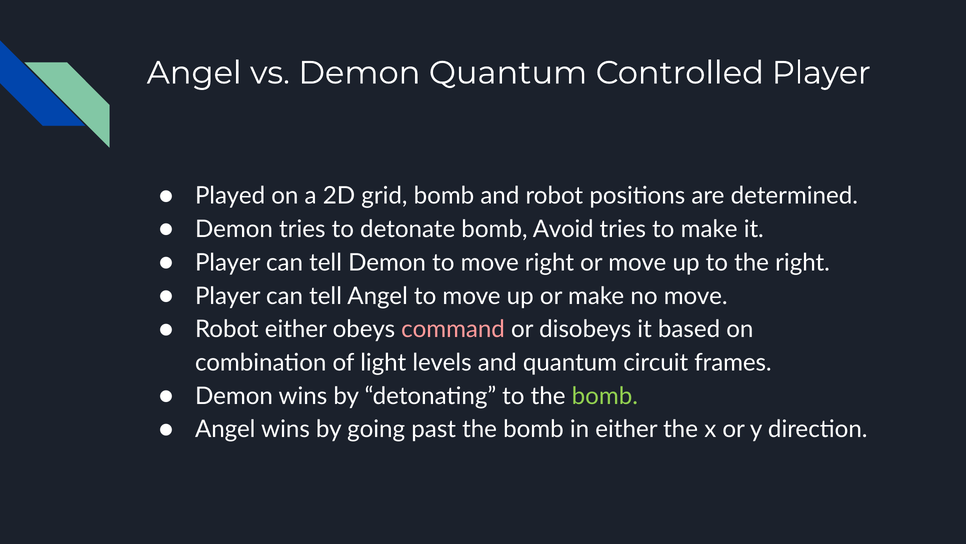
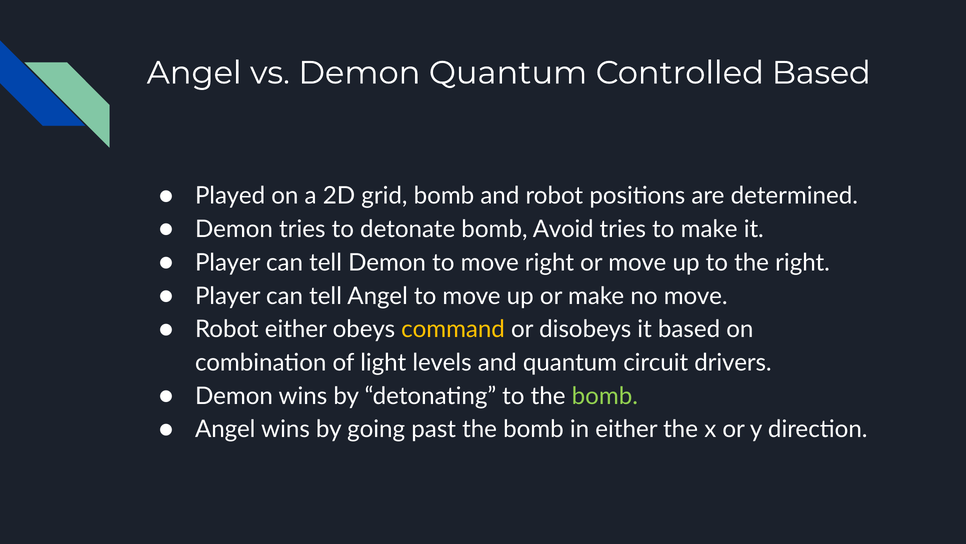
Controlled Player: Player -> Based
command colour: pink -> yellow
frames: frames -> drivers
